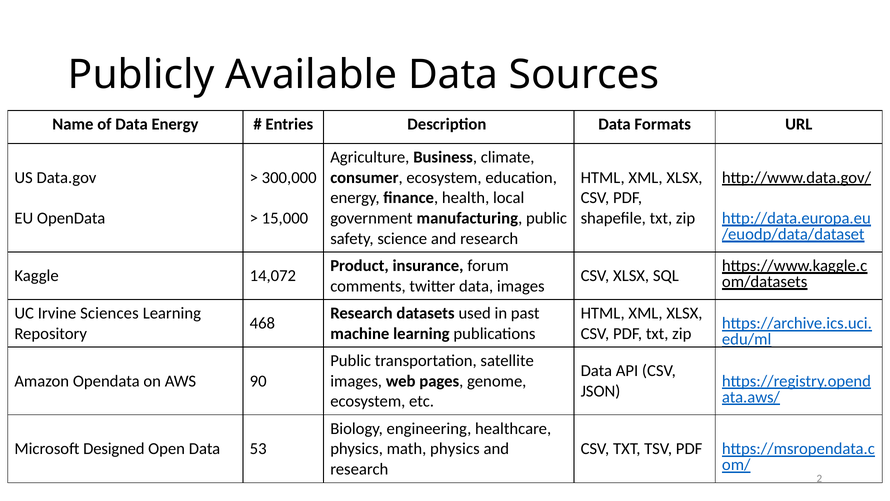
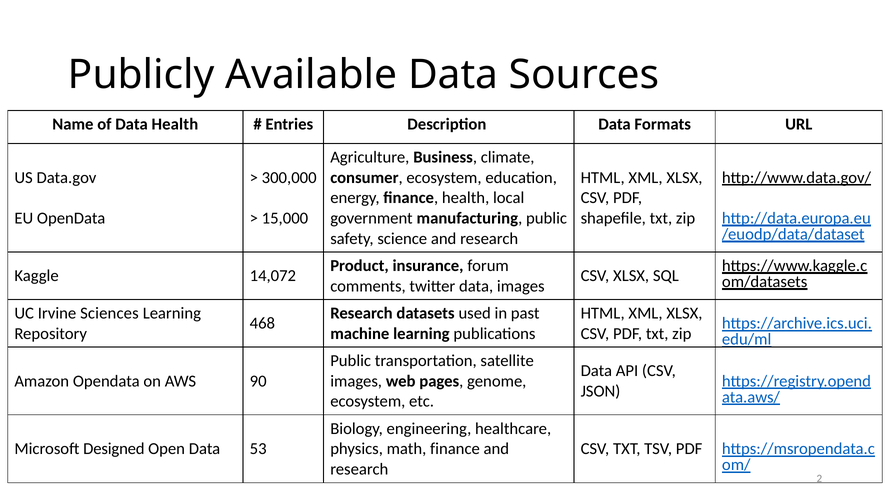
Data Energy: Energy -> Health
math physics: physics -> finance
